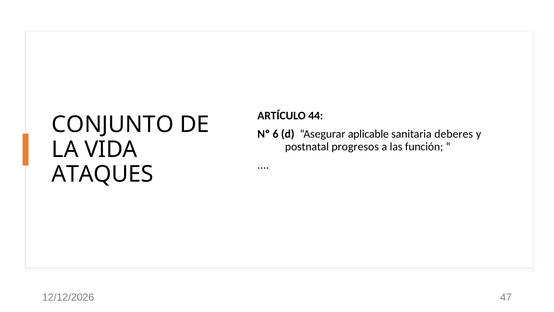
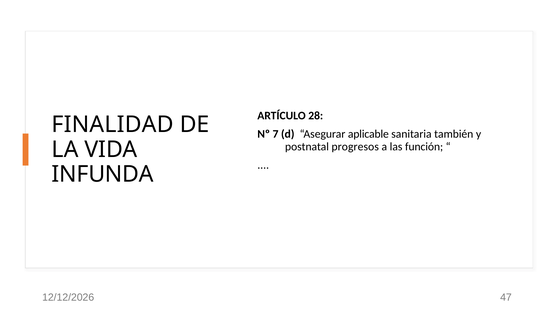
44: 44 -> 28
CONJUNTO: CONJUNTO -> FINALIDAD
6: 6 -> 7
deberes: deberes -> también
ATAQUES: ATAQUES -> INFUNDA
